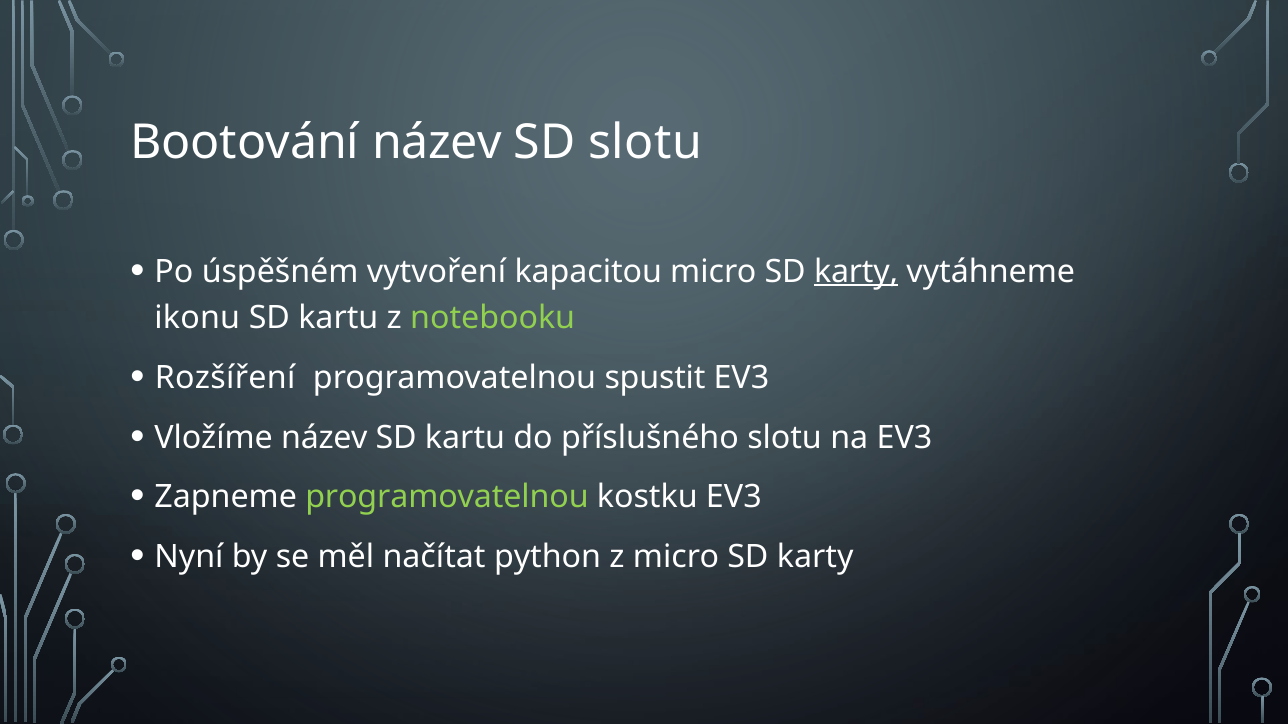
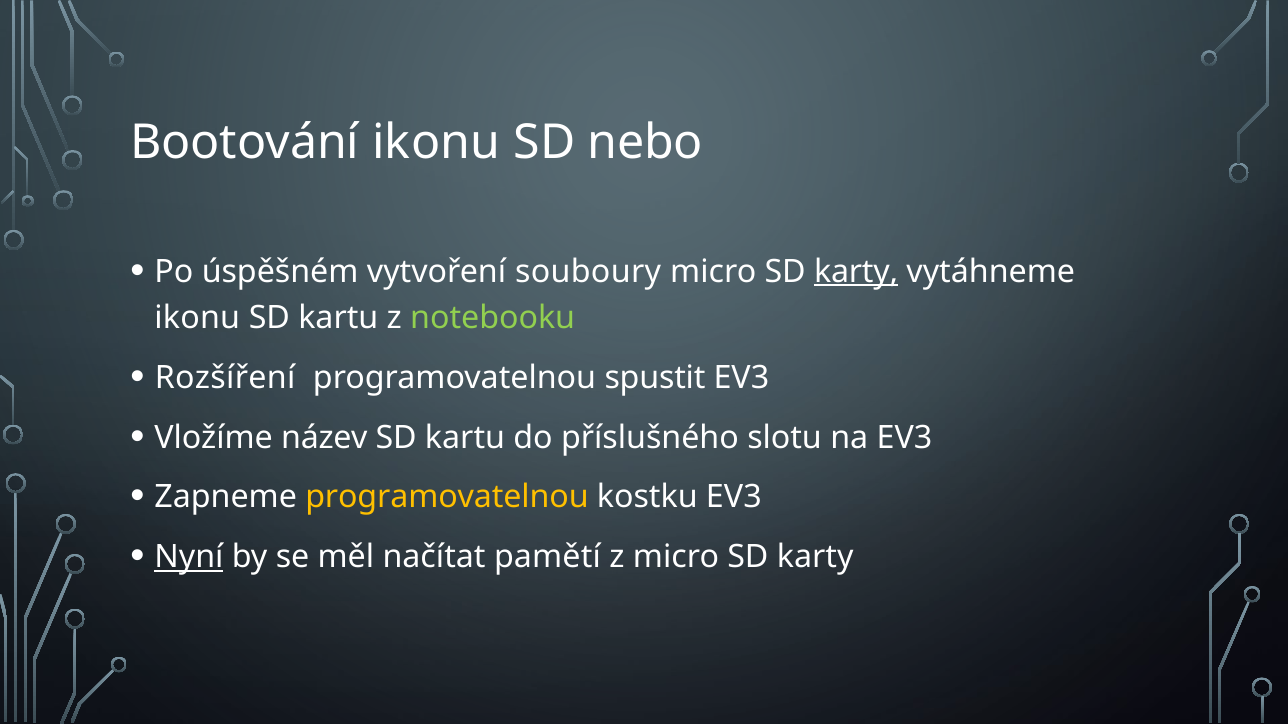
Bootování název: název -> ikonu
SD slotu: slotu -> nebo
kapacitou: kapacitou -> souboury
programovatelnou at (447, 498) colour: light green -> yellow
Nyní underline: none -> present
python: python -> pamětí
